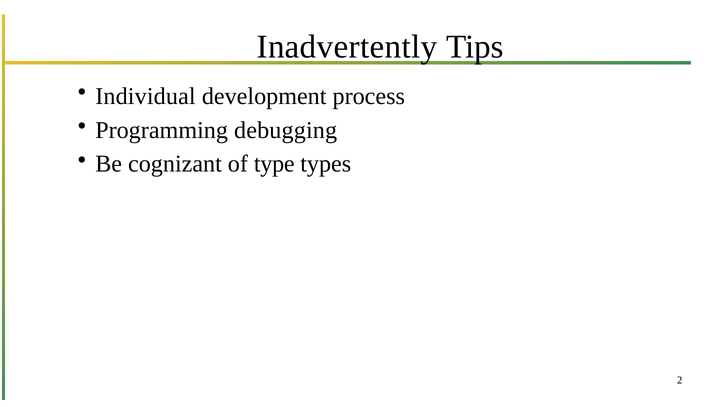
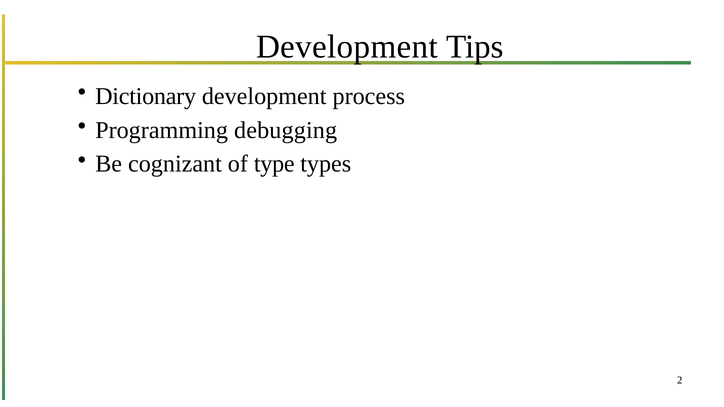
Inadvertently at (347, 47): Inadvertently -> Development
Individual: Individual -> Dictionary
